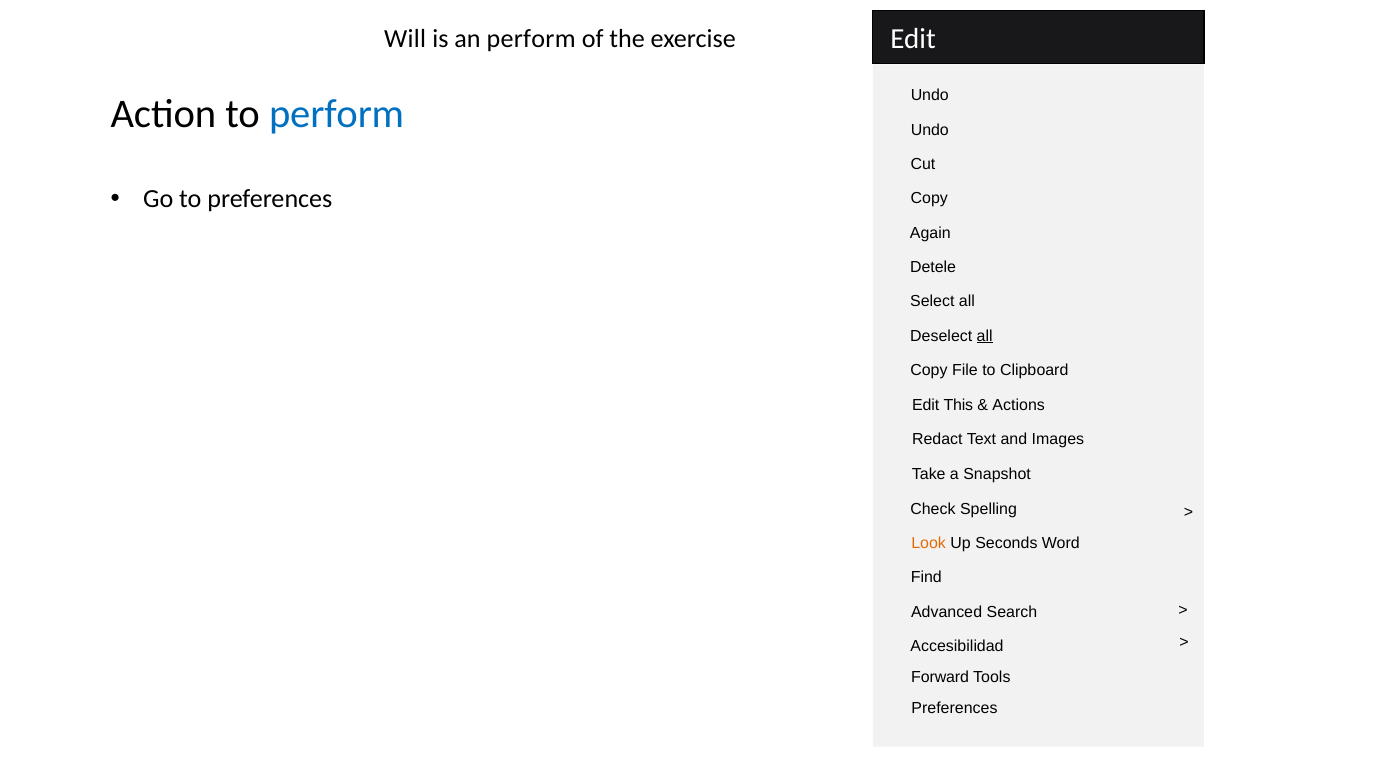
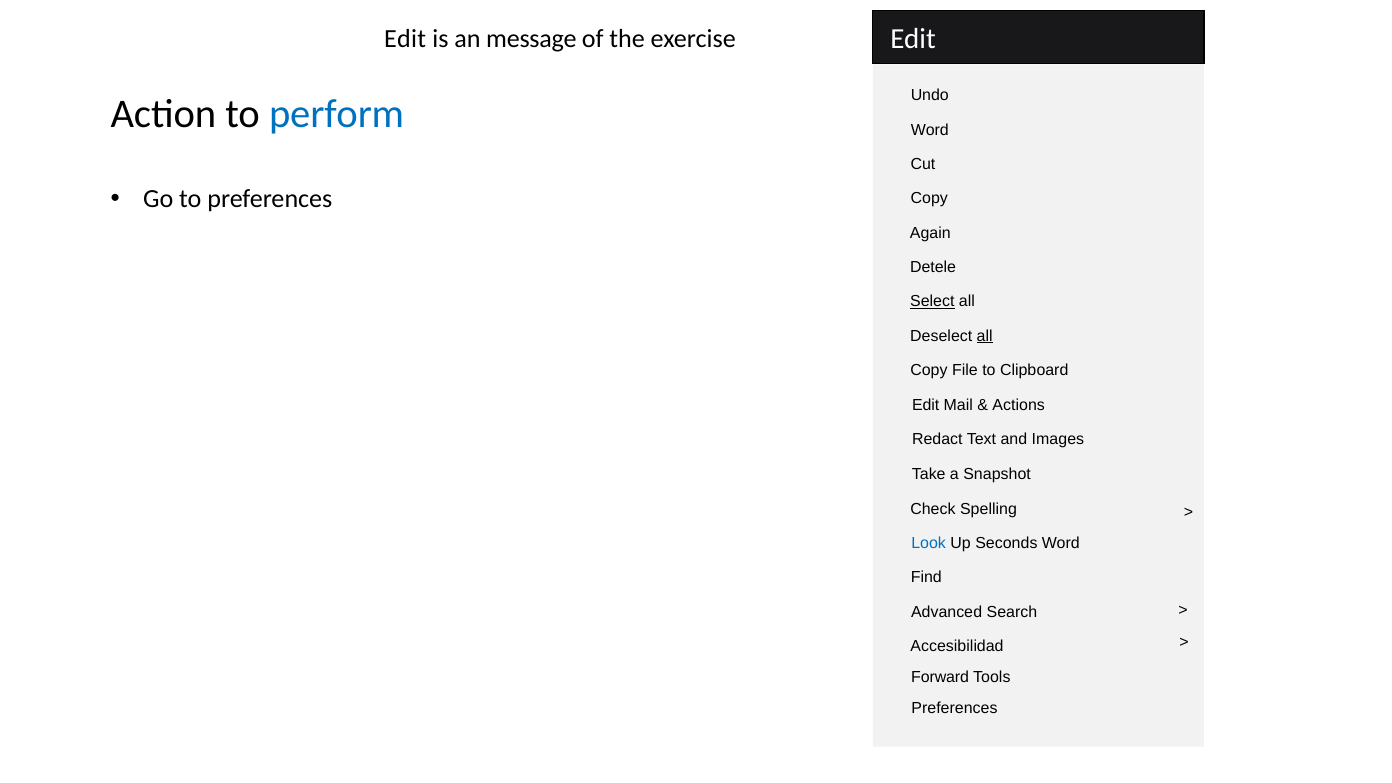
Will at (405, 39): Will -> Edit
an perform: perform -> message
Undo at (930, 130): Undo -> Word
Select underline: none -> present
This: This -> Mail
Look colour: orange -> blue
